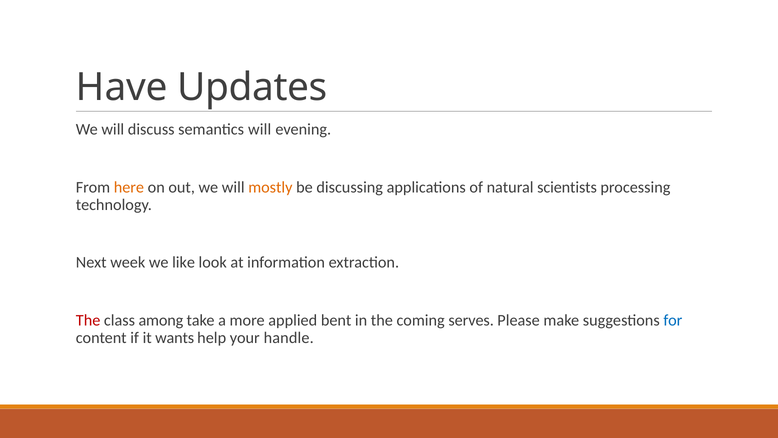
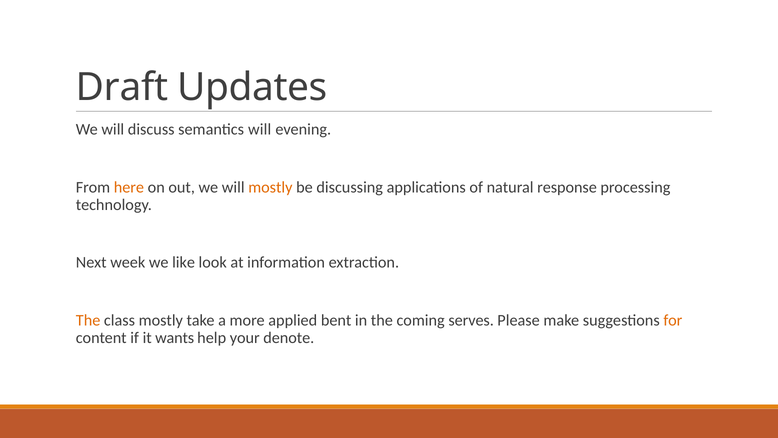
Have: Have -> Draft
scientists: scientists -> response
The at (88, 320) colour: red -> orange
class among: among -> mostly
for colour: blue -> orange
handle: handle -> denote
